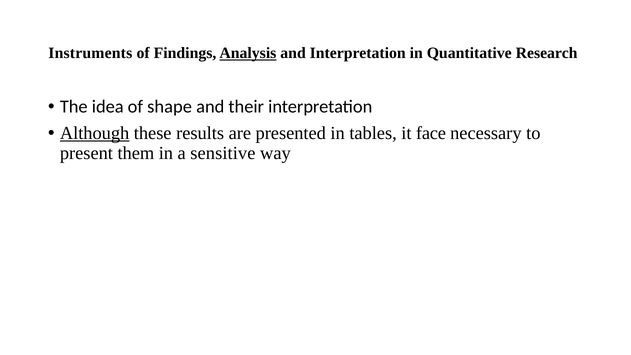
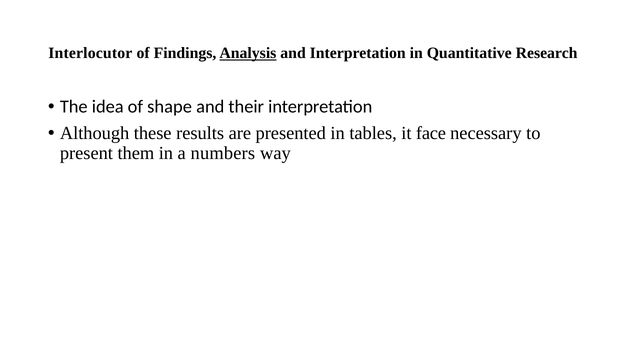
Instruments: Instruments -> Interlocutor
Although underline: present -> none
sensitive: sensitive -> numbers
